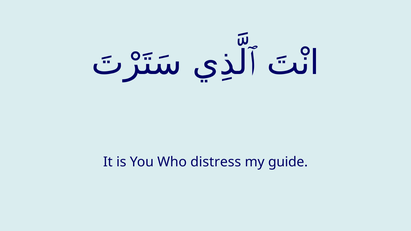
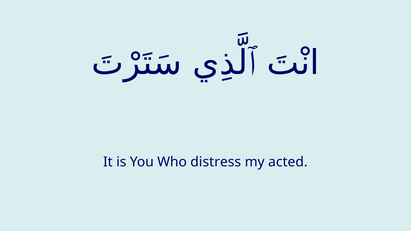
guide: guide -> acted
